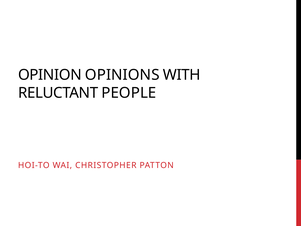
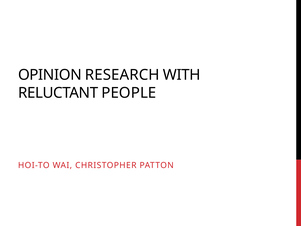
OPINIONS: OPINIONS -> RESEARCH
